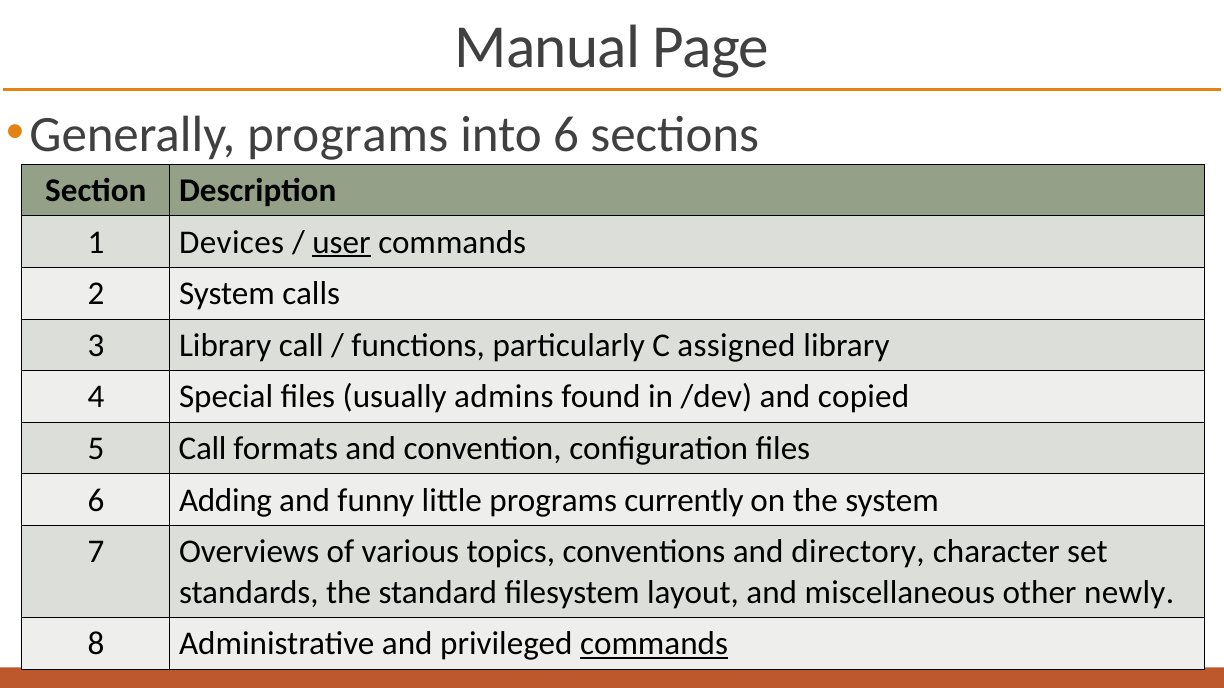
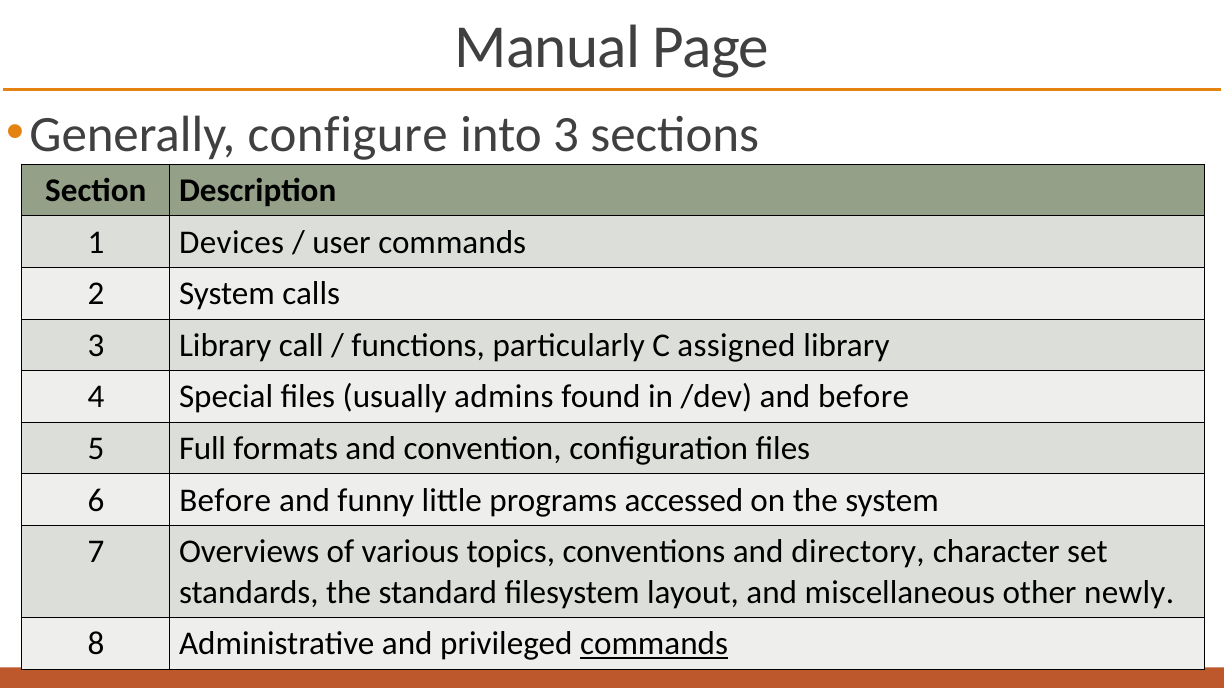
Generally programs: programs -> configure
into 6: 6 -> 3
user underline: present -> none
and copied: copied -> before
5 Call: Call -> Full
6 Adding: Adding -> Before
currently: currently -> accessed
